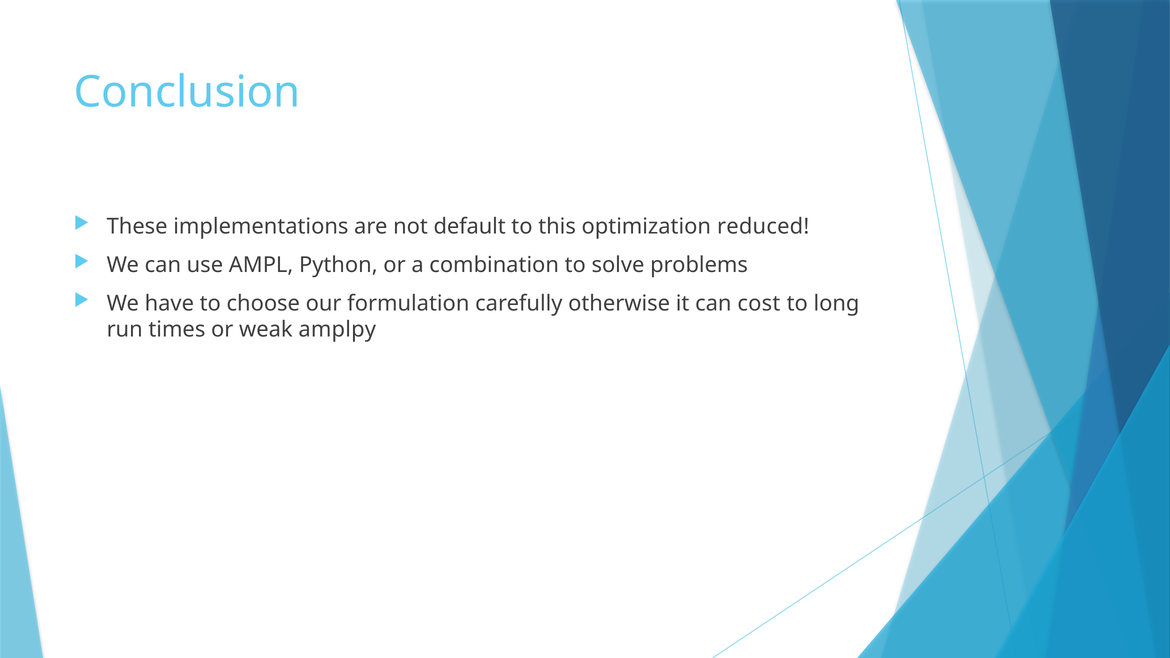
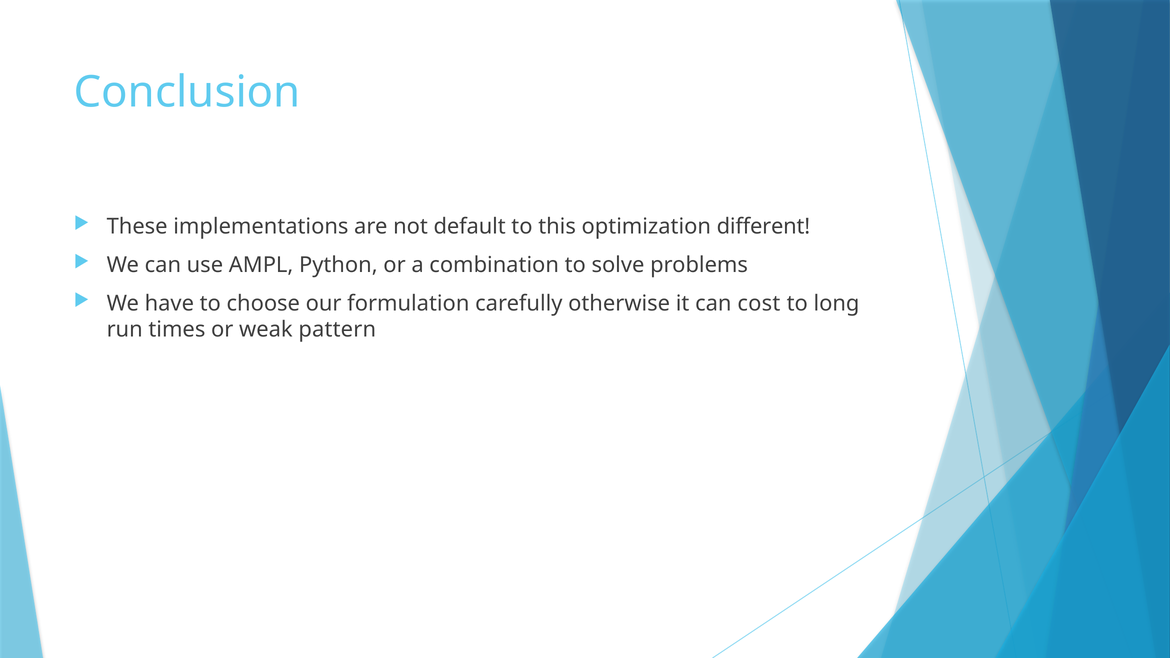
reduced: reduced -> different
amplpy: amplpy -> pattern
